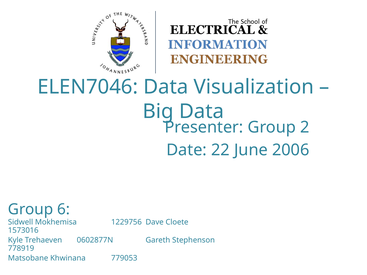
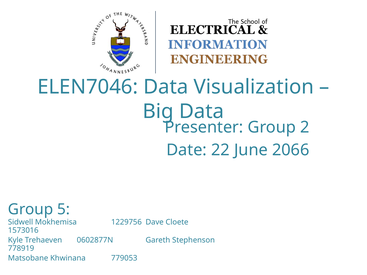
2006: 2006 -> 2066
6: 6 -> 5
